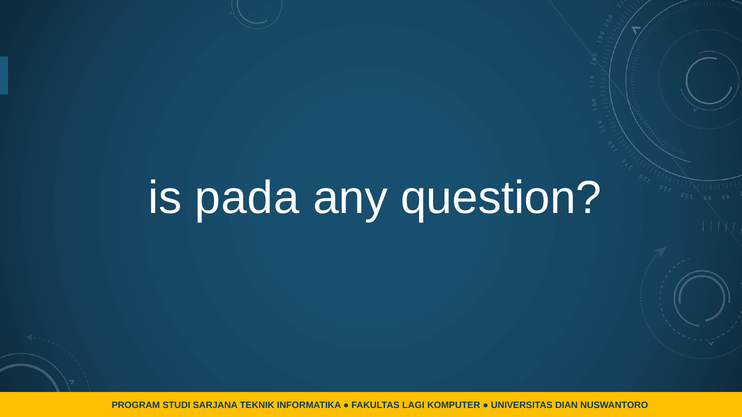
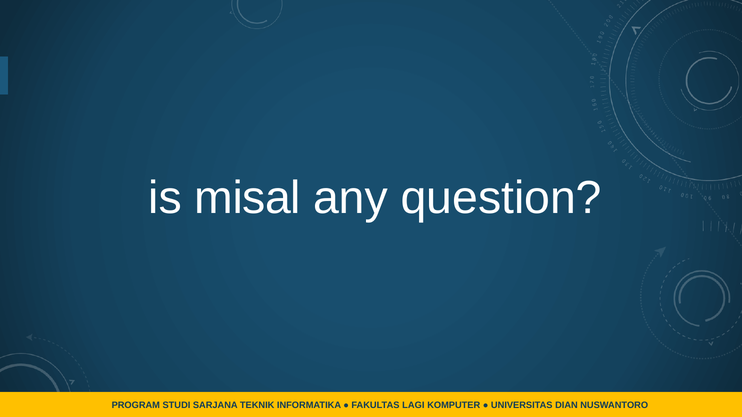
pada: pada -> misal
